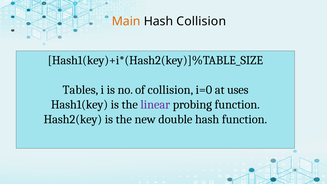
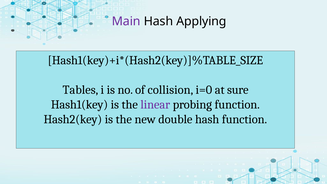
Main colour: orange -> purple
Hash Collision: Collision -> Applying
uses: uses -> sure
